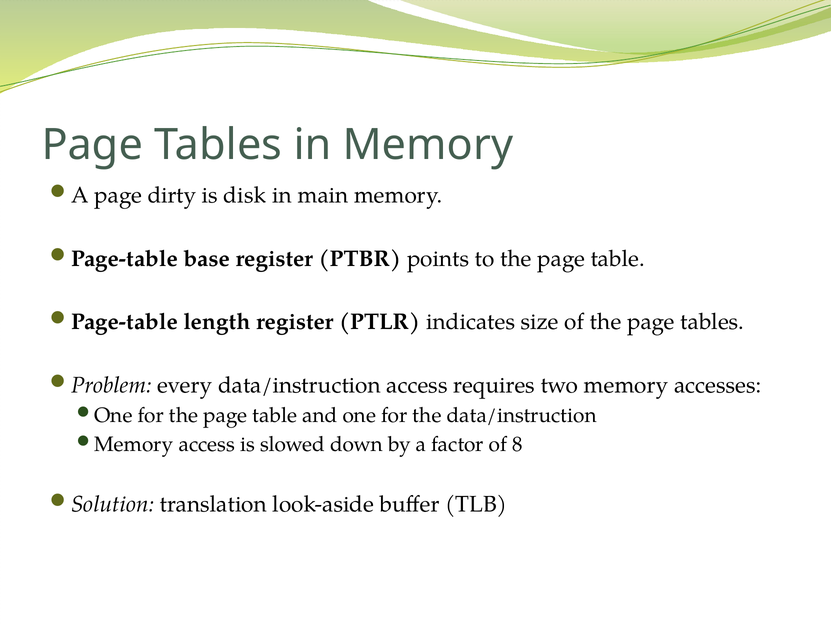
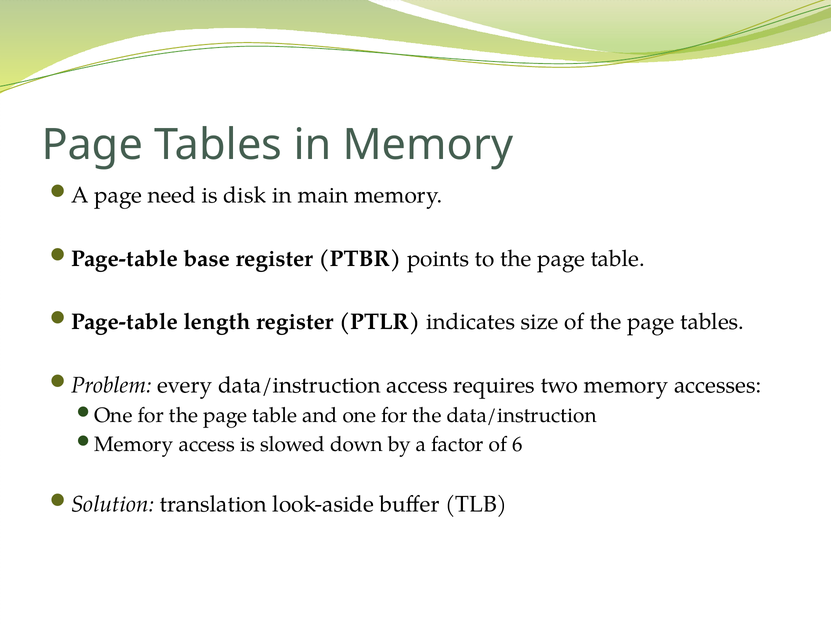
dirty: dirty -> need
8: 8 -> 6
